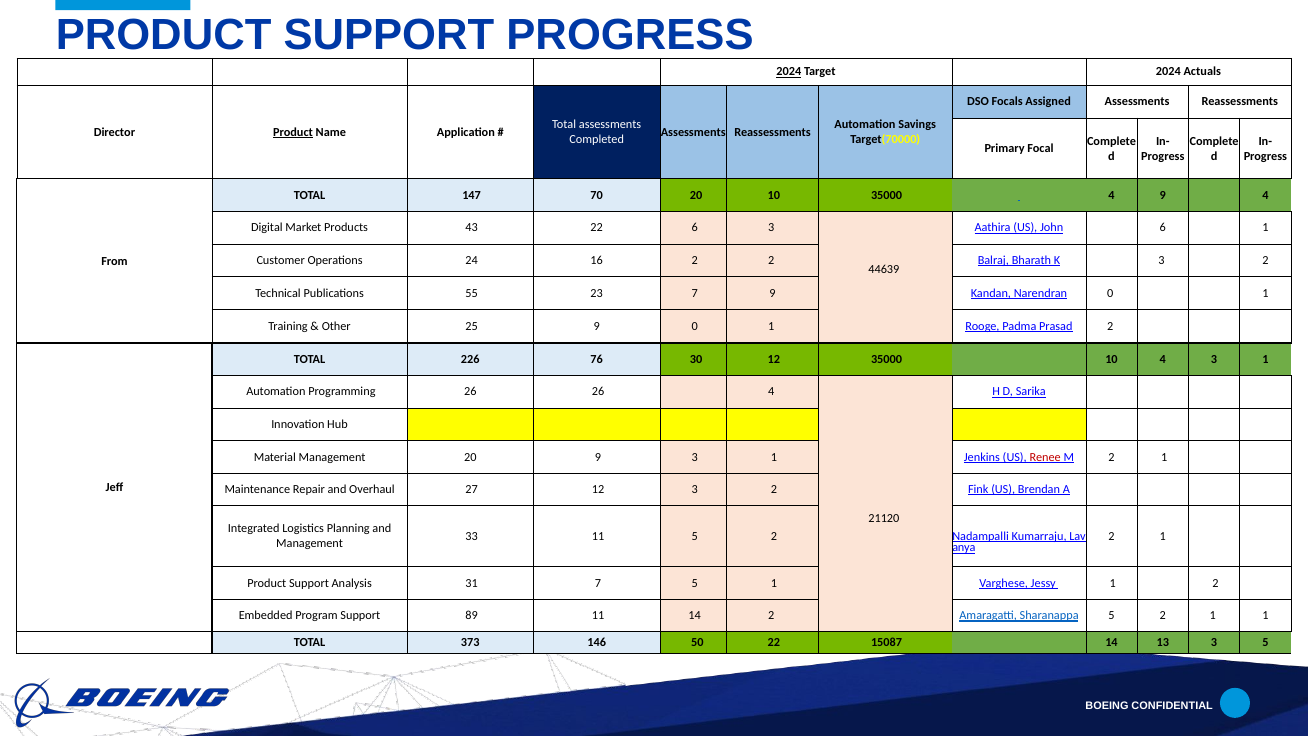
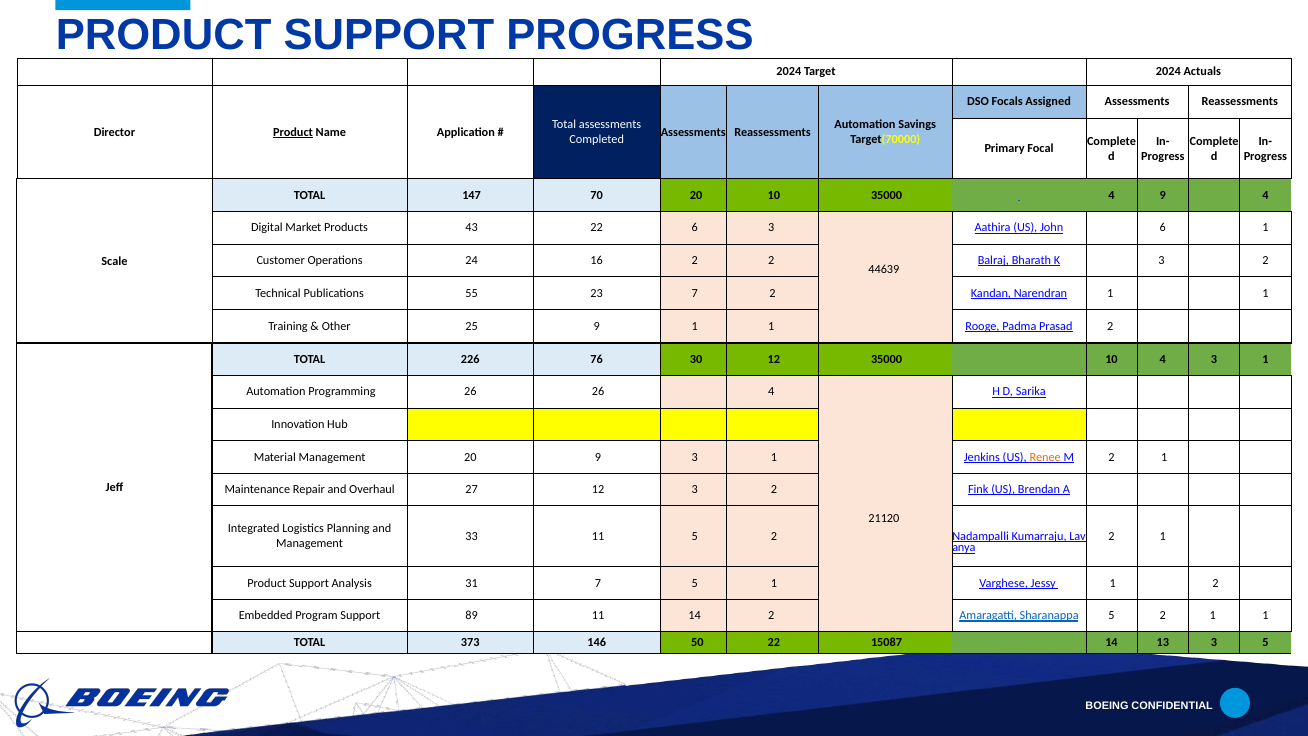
2024 at (789, 72) underline: present -> none
From: From -> Scale
7 9: 9 -> 2
Narendran 0: 0 -> 1
9 0: 0 -> 1
Renee colour: red -> orange
